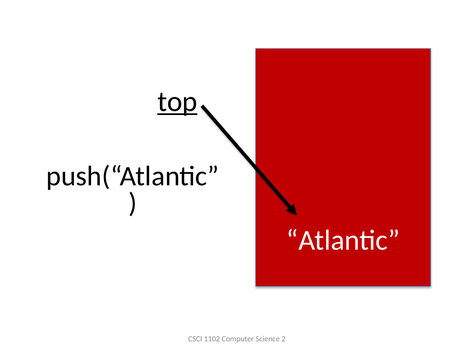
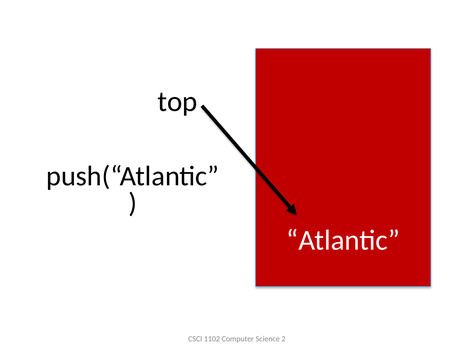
top underline: present -> none
